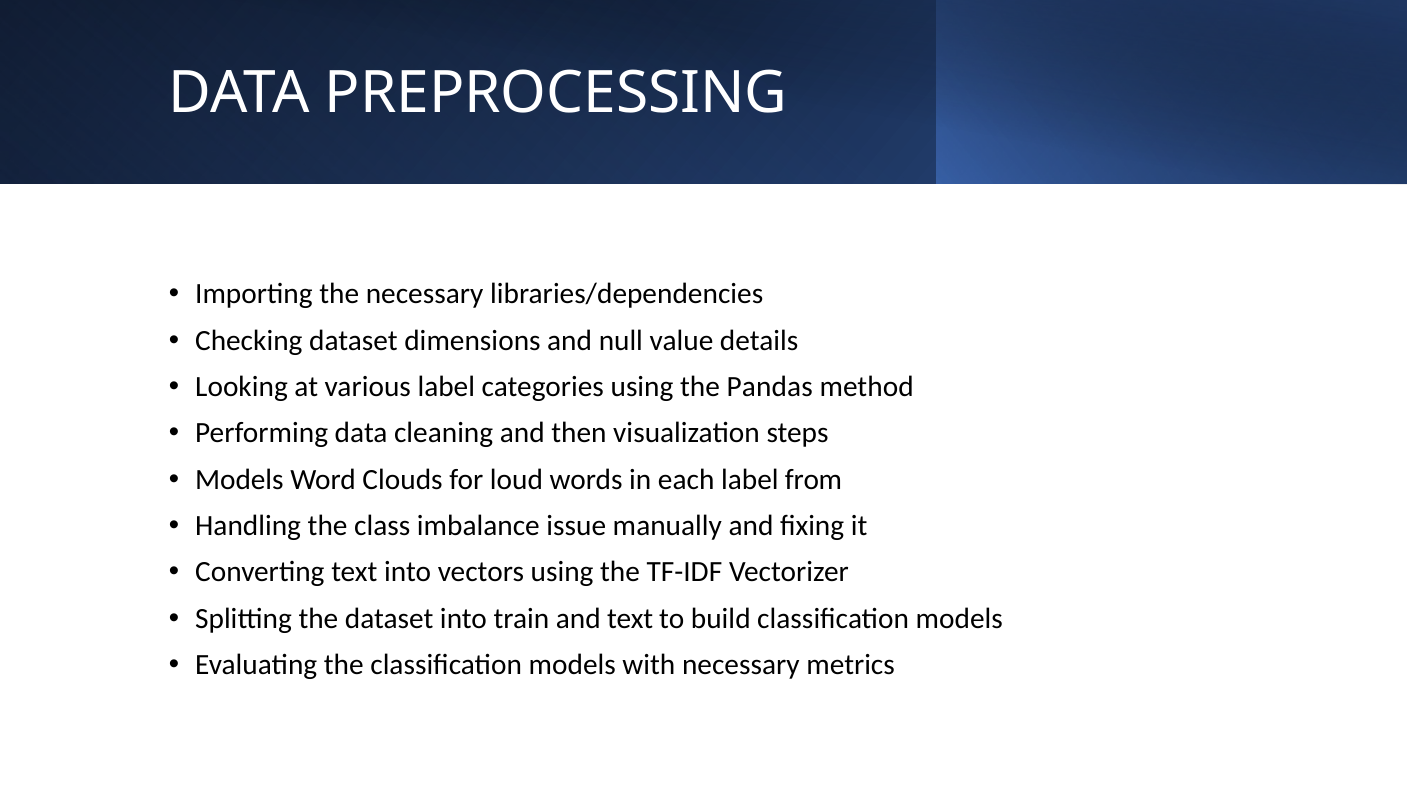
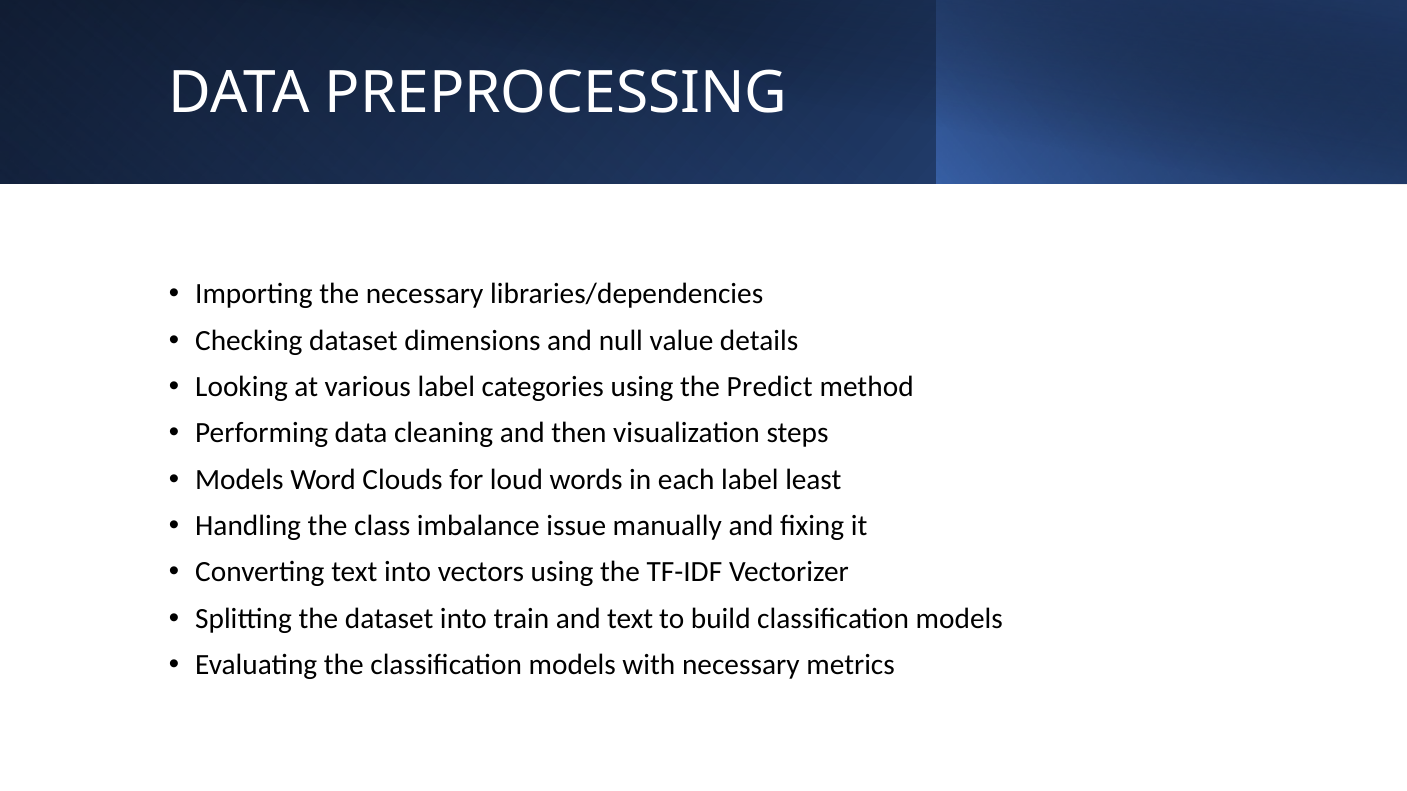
Pandas: Pandas -> Predict
from: from -> least
